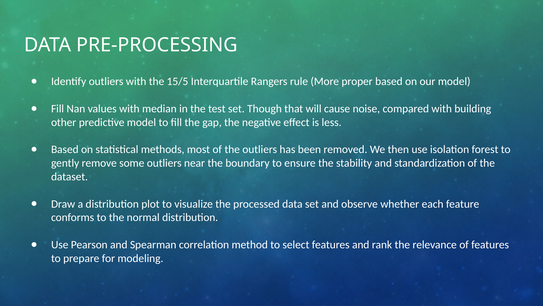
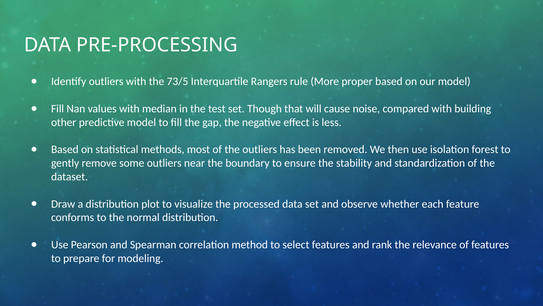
15/5: 15/5 -> 73/5
